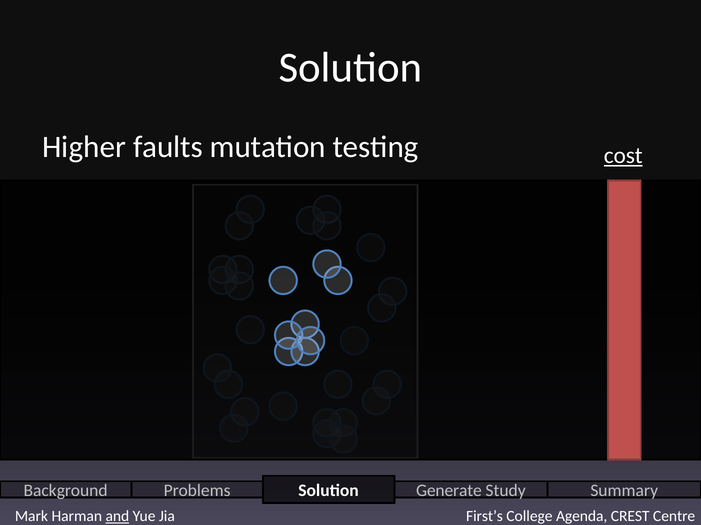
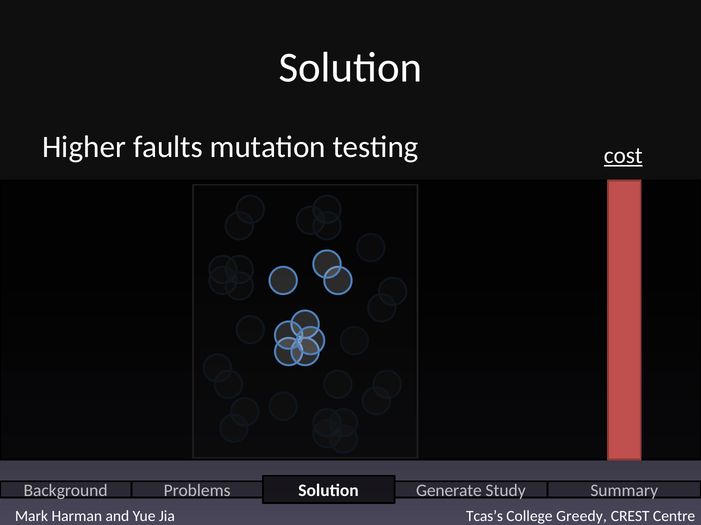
and underline: present -> none
First’s: First’s -> Tcas’s
Agenda: Agenda -> Greedy
